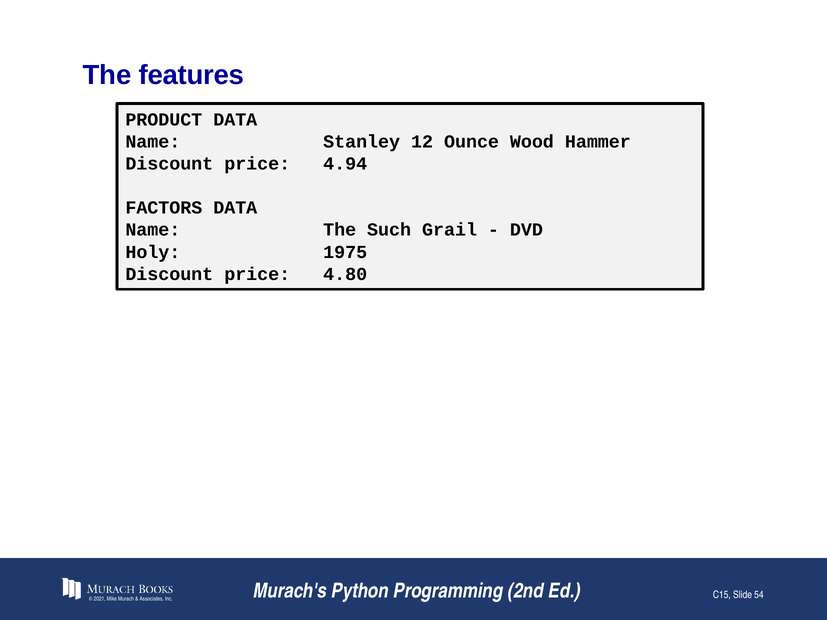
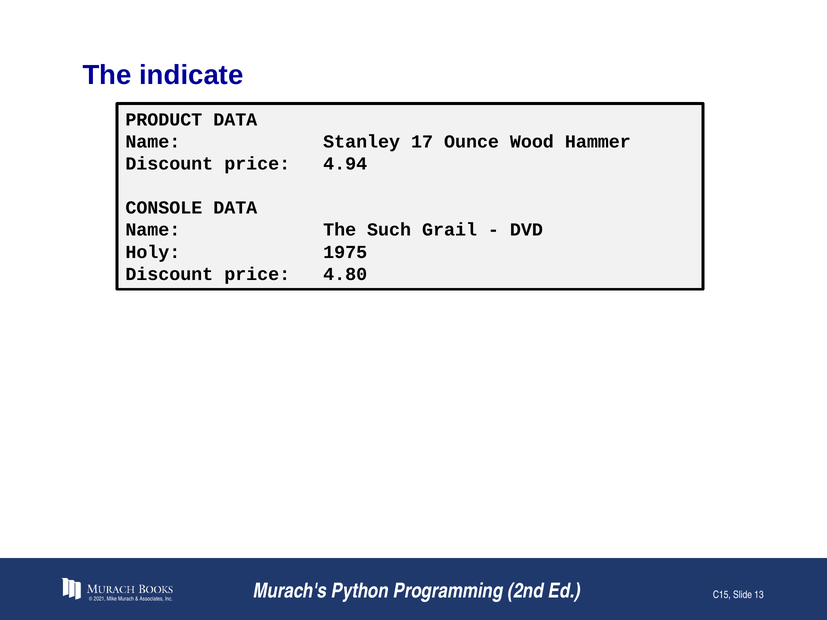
features: features -> indicate
12: 12 -> 17
FACTORS: FACTORS -> CONSOLE
54: 54 -> 13
